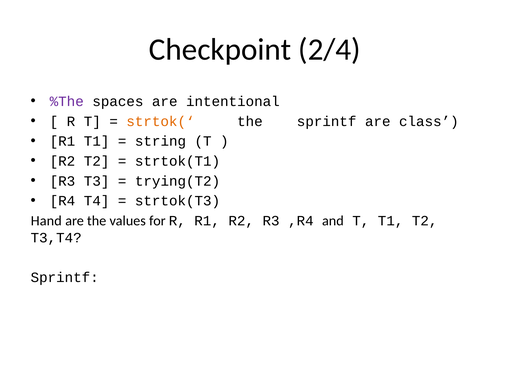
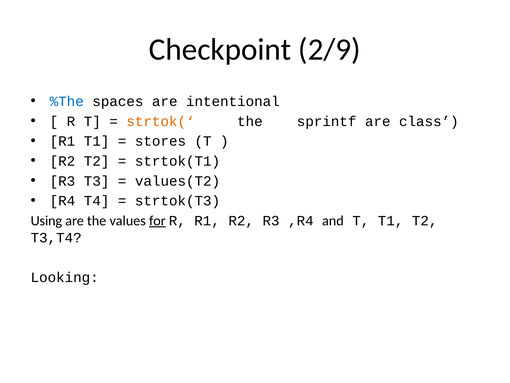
2/4: 2/4 -> 2/9
%The colour: purple -> blue
string: string -> stores
trying(T2: trying(T2 -> values(T2
Hand at (46, 220): Hand -> Using
for at (157, 220) underline: none -> present
Sprintf at (65, 277): Sprintf -> Looking
